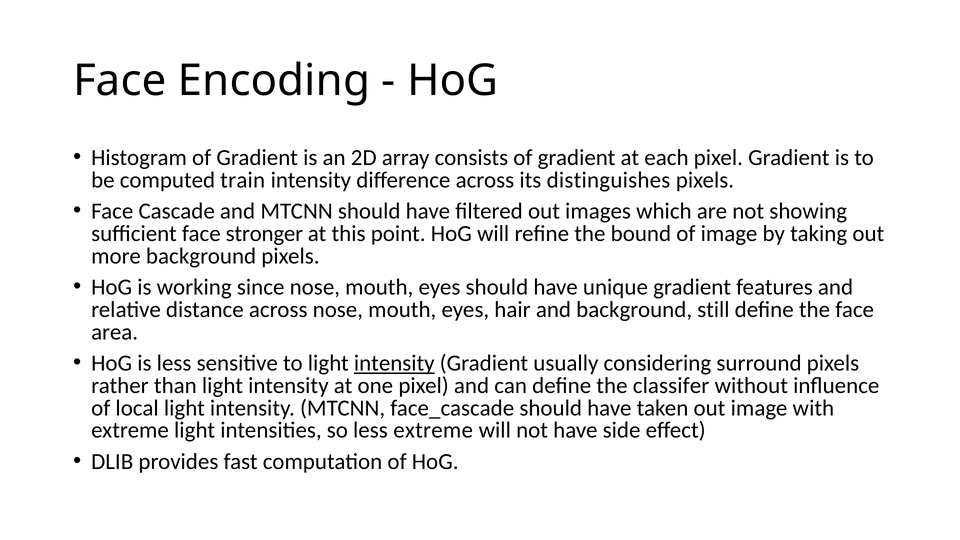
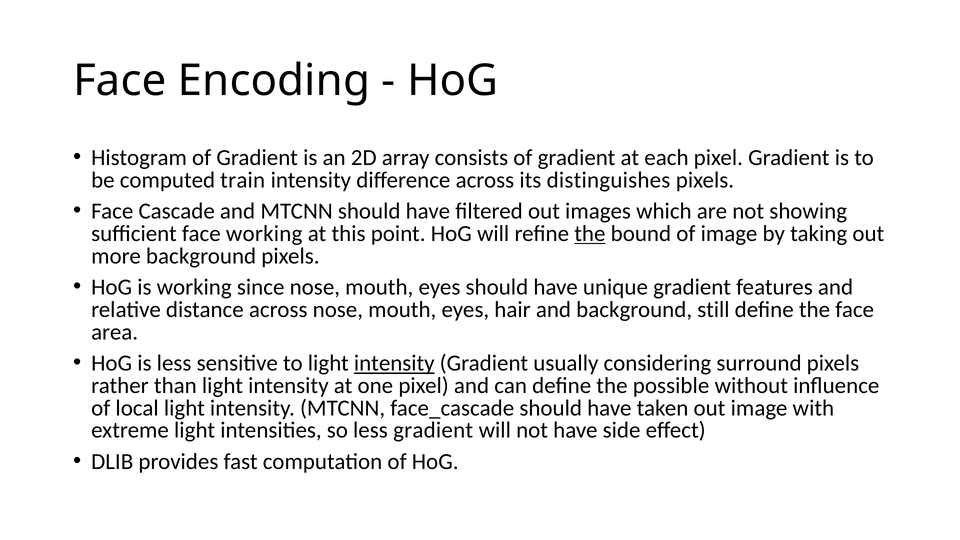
face stronger: stronger -> working
the at (590, 234) underline: none -> present
classifer: classifer -> possible
less extreme: extreme -> gradient
